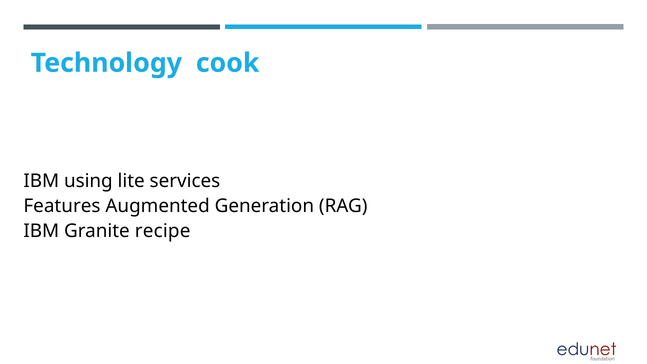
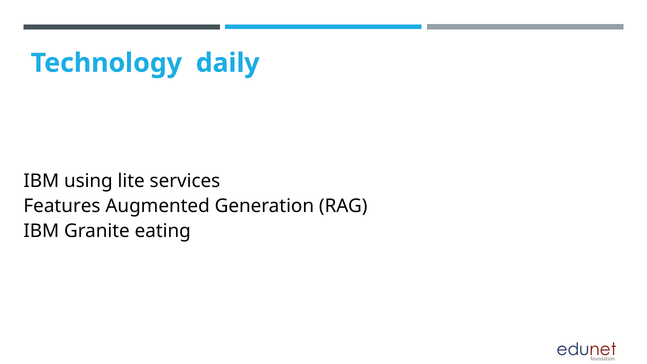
cook: cook -> daily
recipe: recipe -> eating
